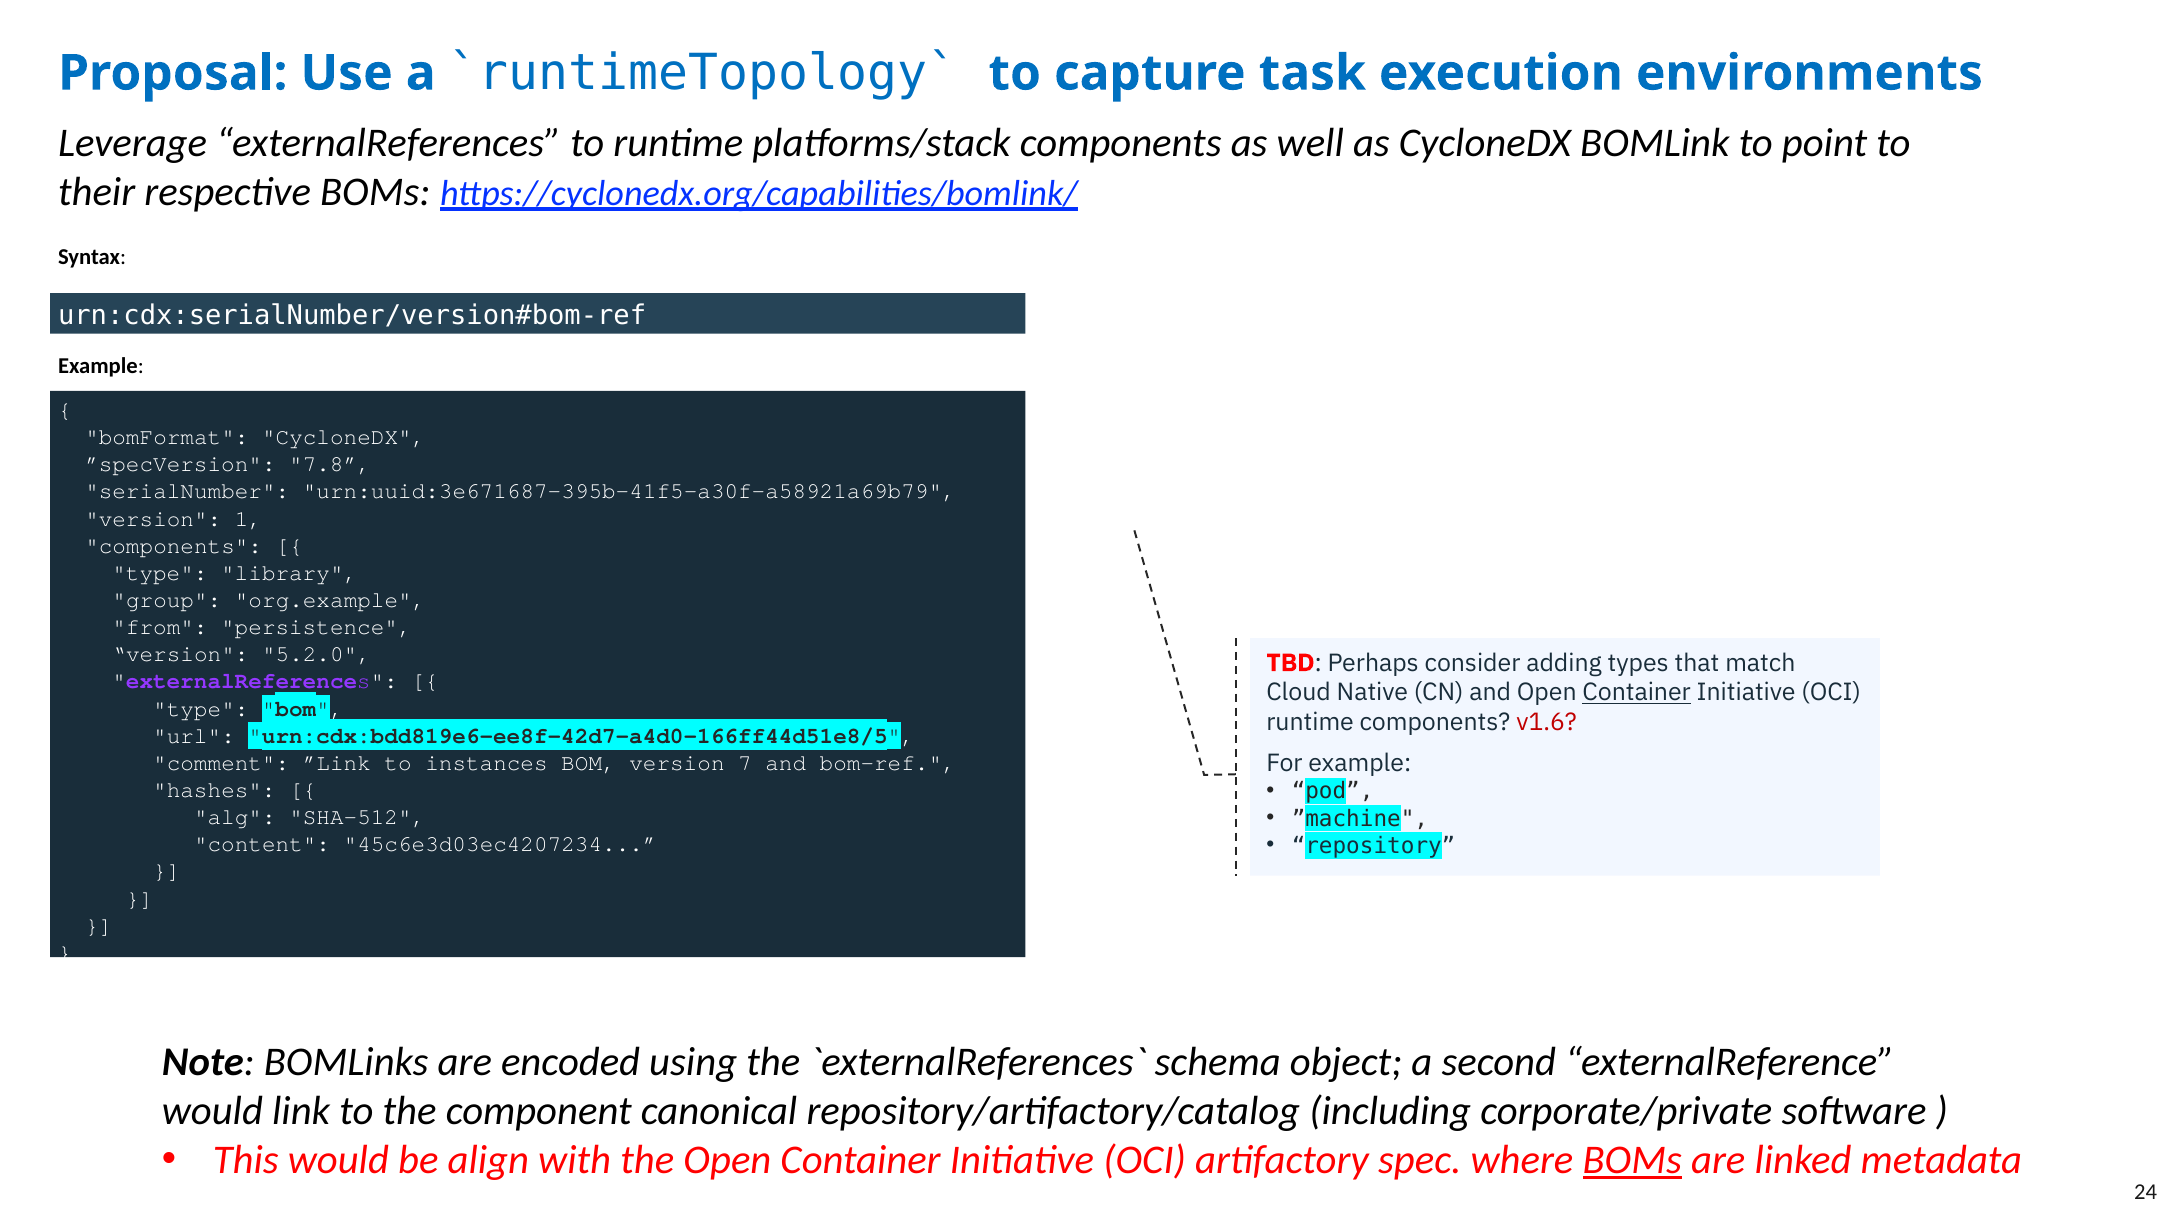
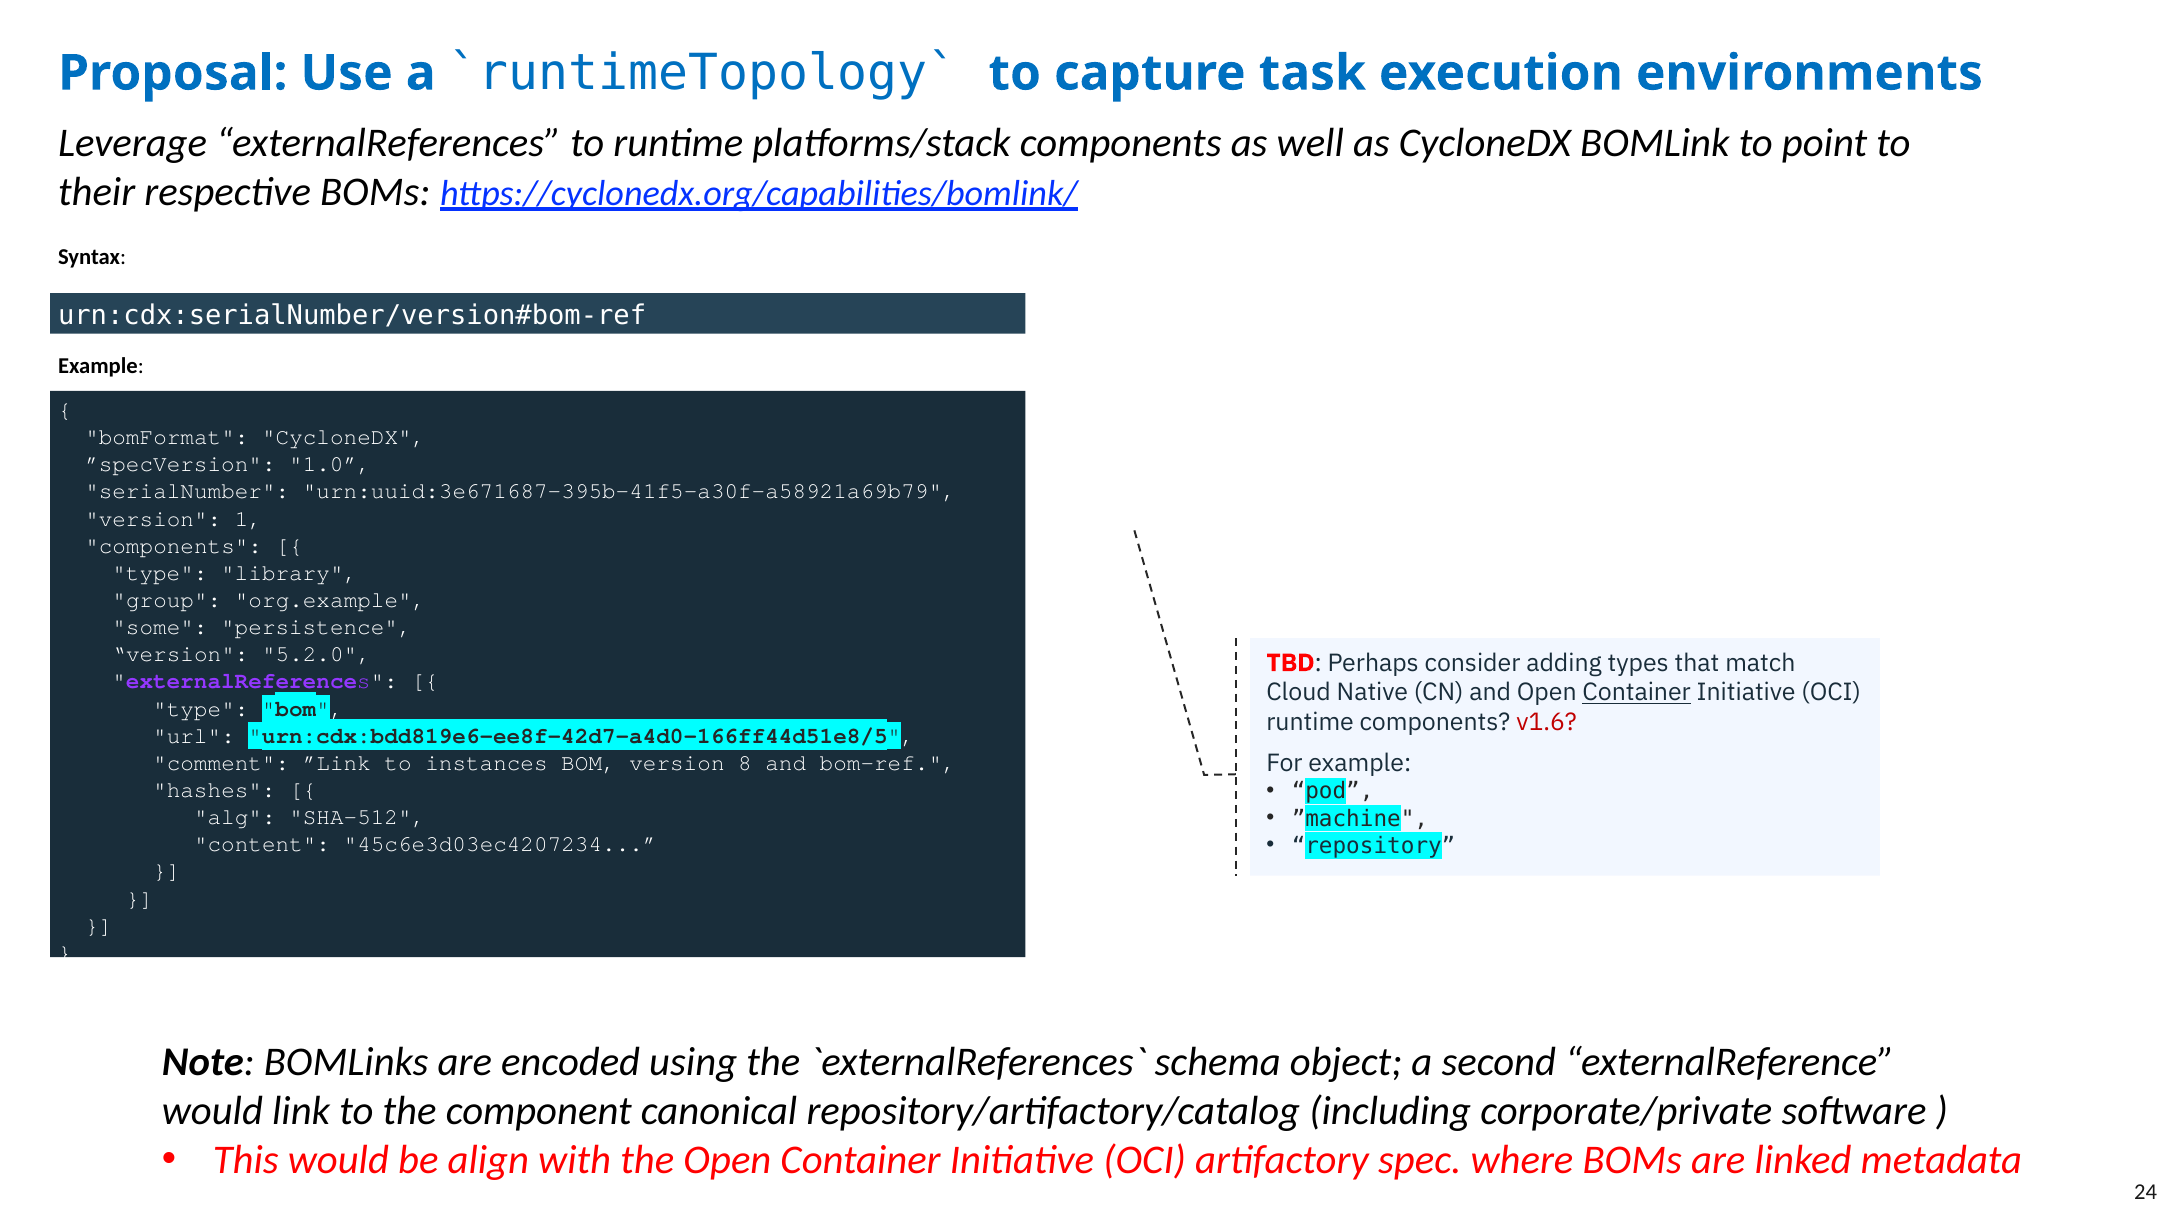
7.8: 7.8 -> 1.0
from: from -> some
7: 7 -> 8
BOMs at (1632, 1160) underline: present -> none
